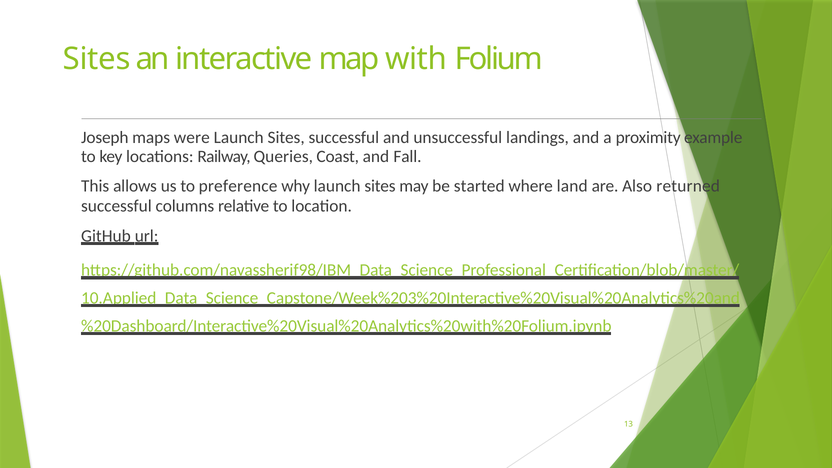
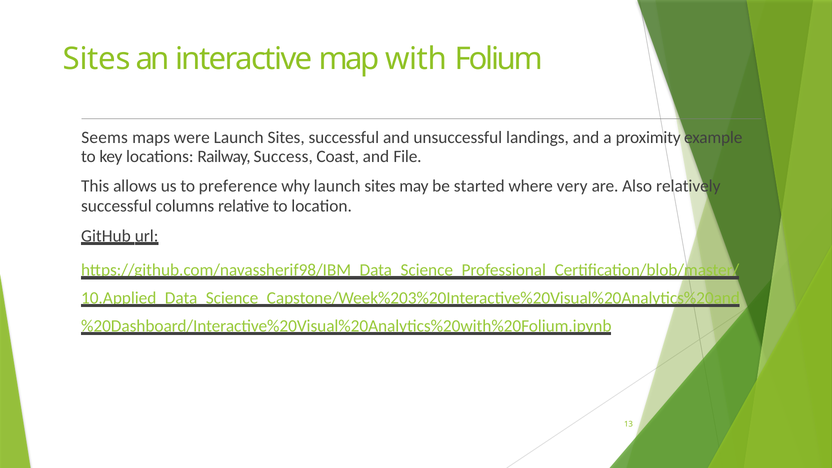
Joseph: Joseph -> Seems
Queries: Queries -> Success
Fall: Fall -> File
land: land -> very
returned: returned -> relatively
